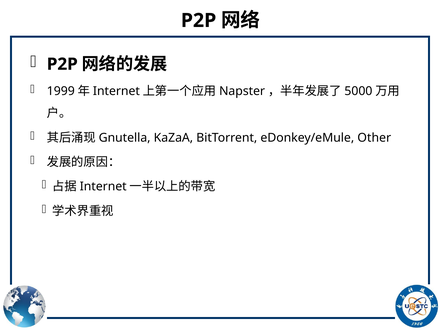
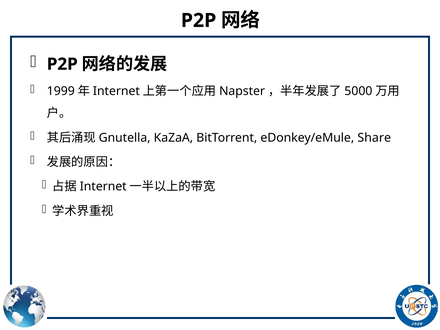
Other: Other -> Share
